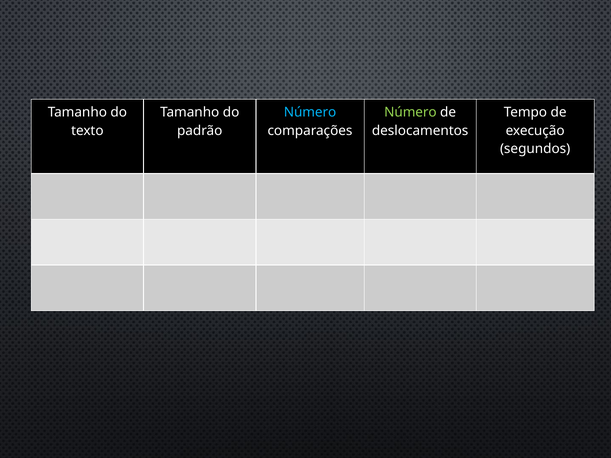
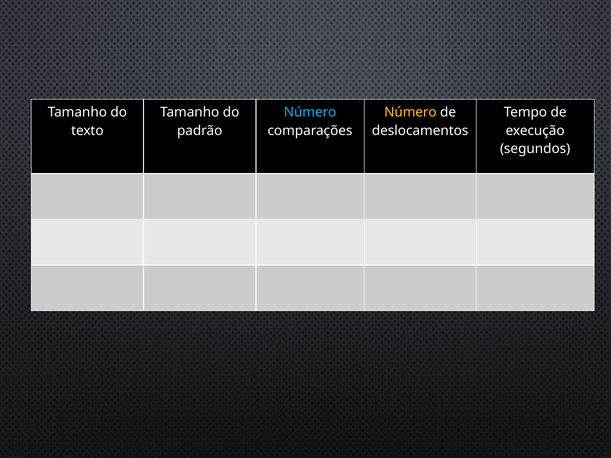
Número at (410, 112) colour: light green -> yellow
